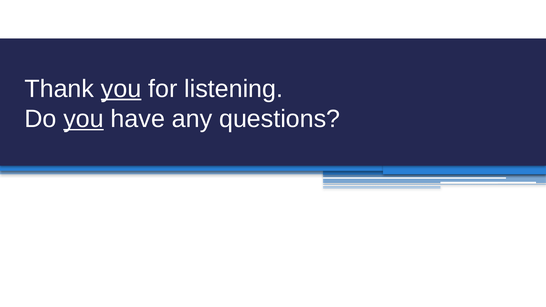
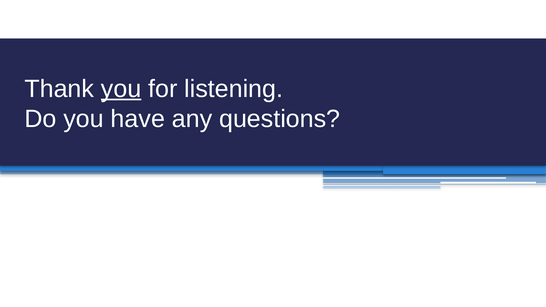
you at (84, 119) underline: present -> none
